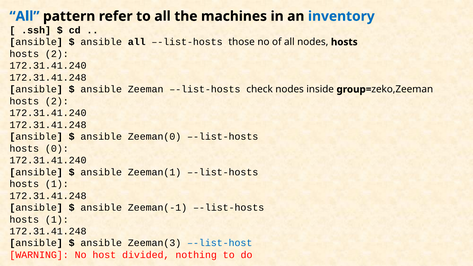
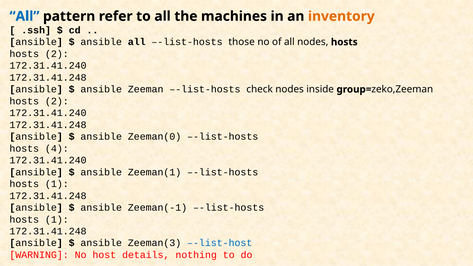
inventory colour: blue -> orange
0: 0 -> 4
divided: divided -> details
